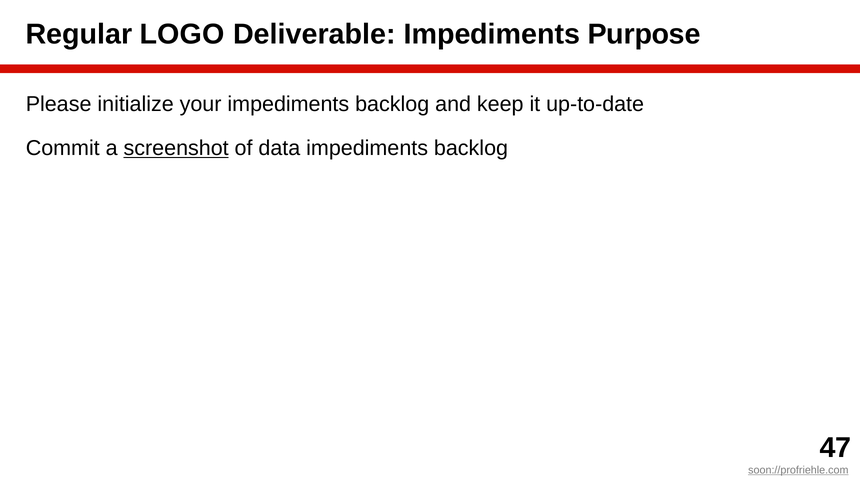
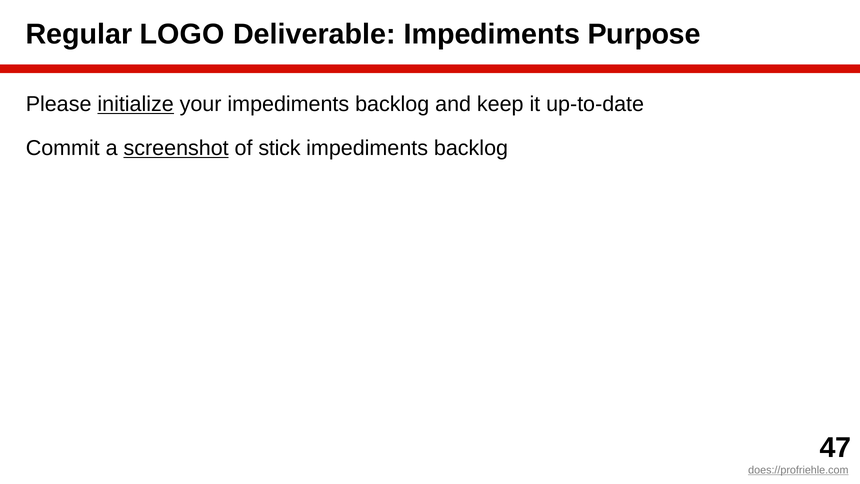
initialize underline: none -> present
data: data -> stick
soon://profriehle.com: soon://profriehle.com -> does://profriehle.com
